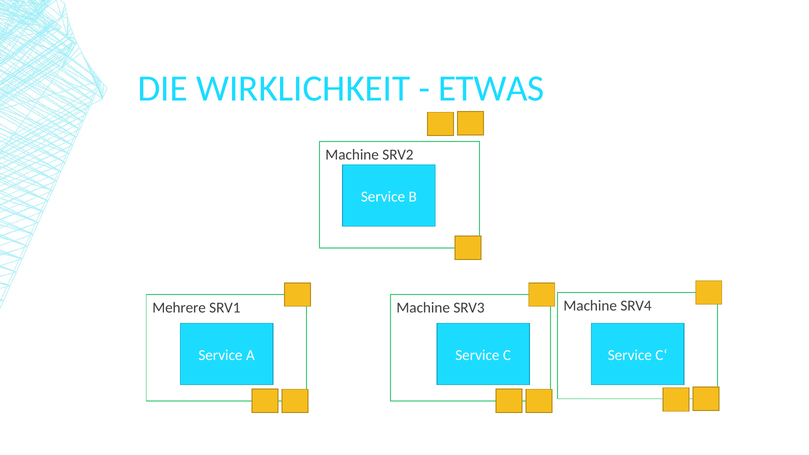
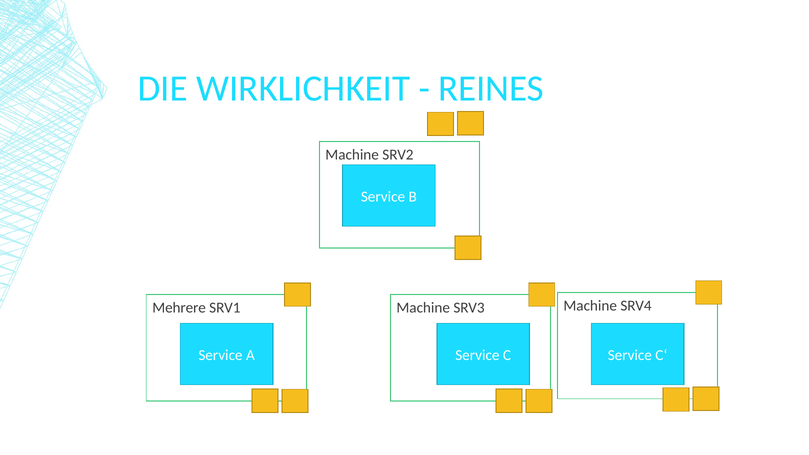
ETWAS: ETWAS -> REINES
